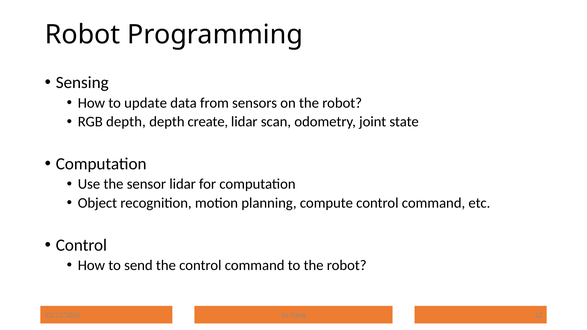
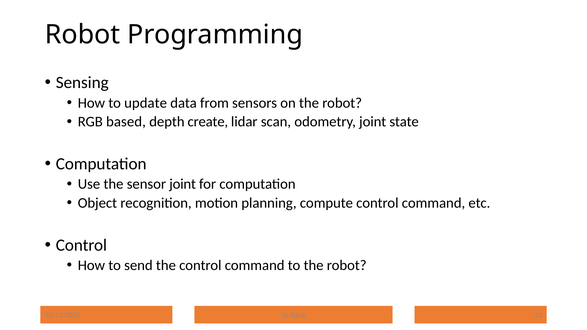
RGB depth: depth -> based
sensor lidar: lidar -> joint
